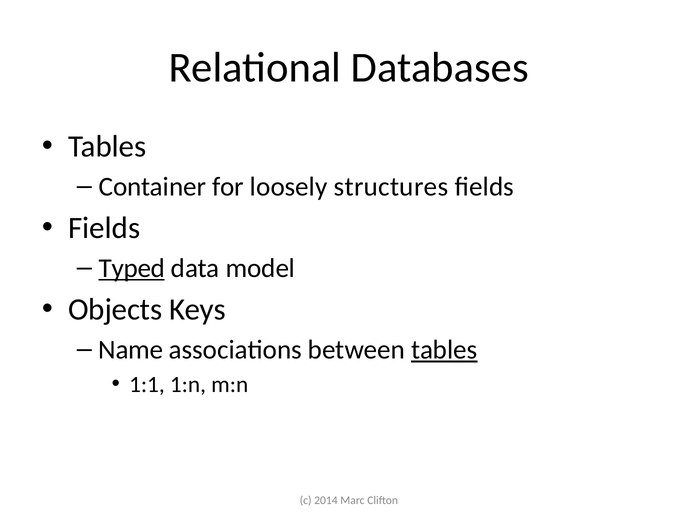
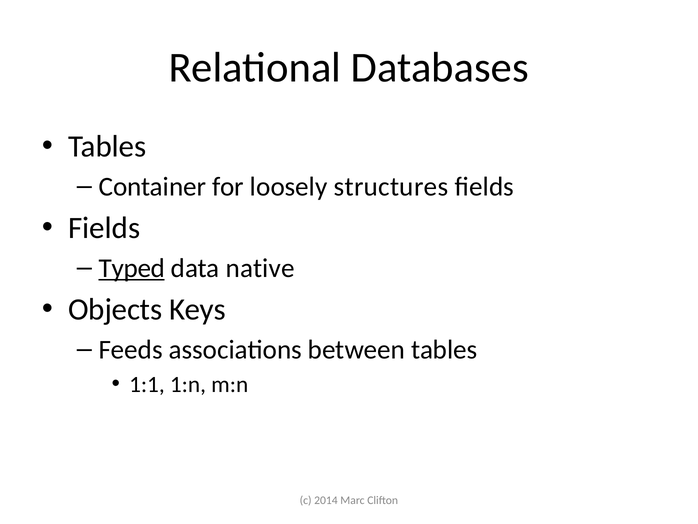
model: model -> native
Name: Name -> Feeds
tables at (444, 349) underline: present -> none
